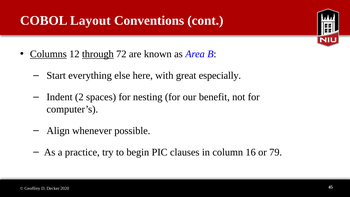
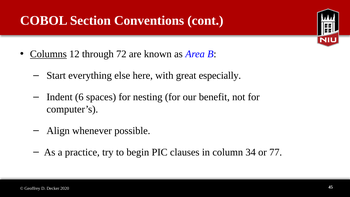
Layout: Layout -> Section
through underline: present -> none
2: 2 -> 6
16: 16 -> 34
79: 79 -> 77
